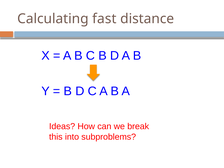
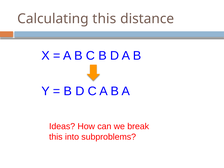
Calculating fast: fast -> this
